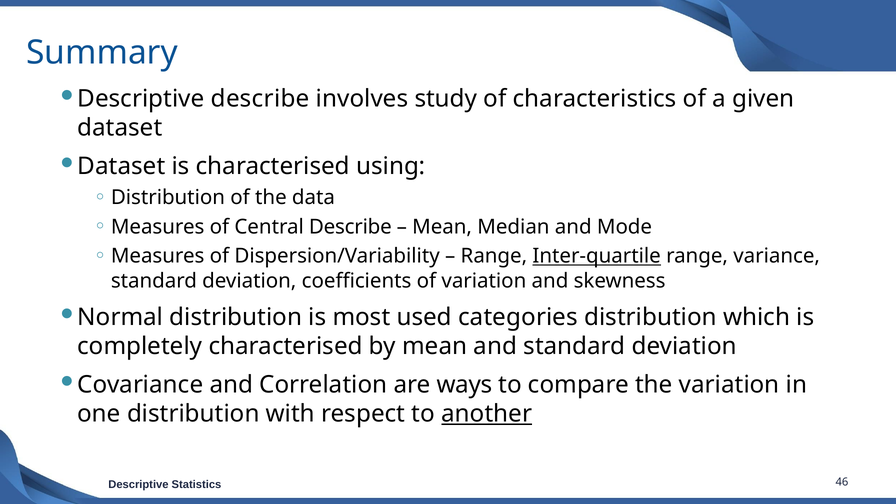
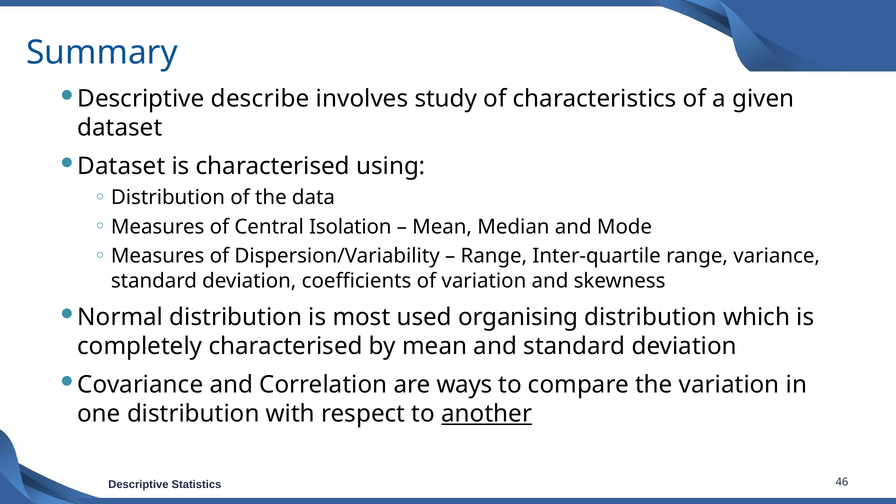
Central Describe: Describe -> Isolation
Inter-quartile underline: present -> none
categories: categories -> organising
